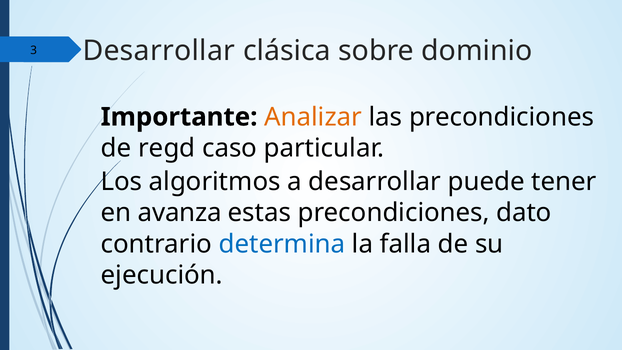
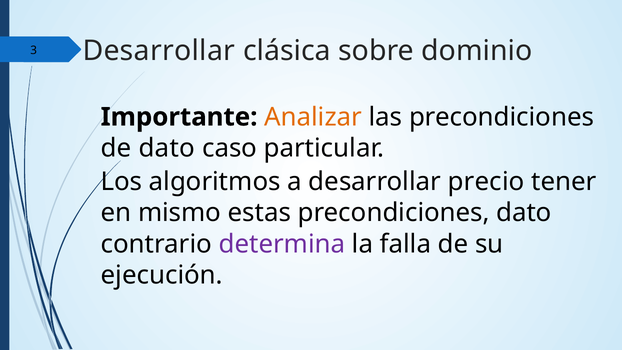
de regd: regd -> dato
puede: puede -> precio
avanza: avanza -> mismo
determina colour: blue -> purple
